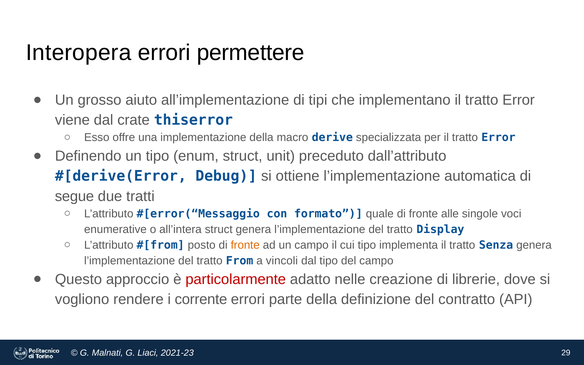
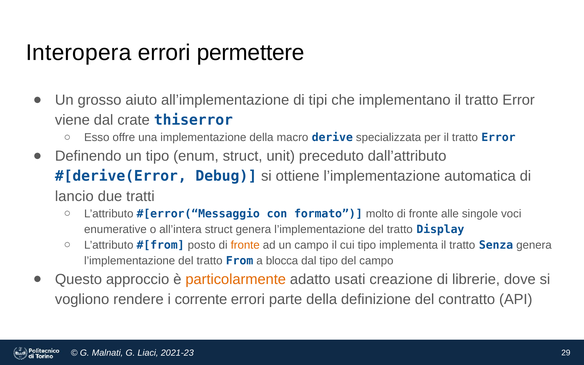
segue: segue -> lancio
quale: quale -> molto
vincoli: vincoli -> blocca
particolarmente colour: red -> orange
nelle: nelle -> usati
